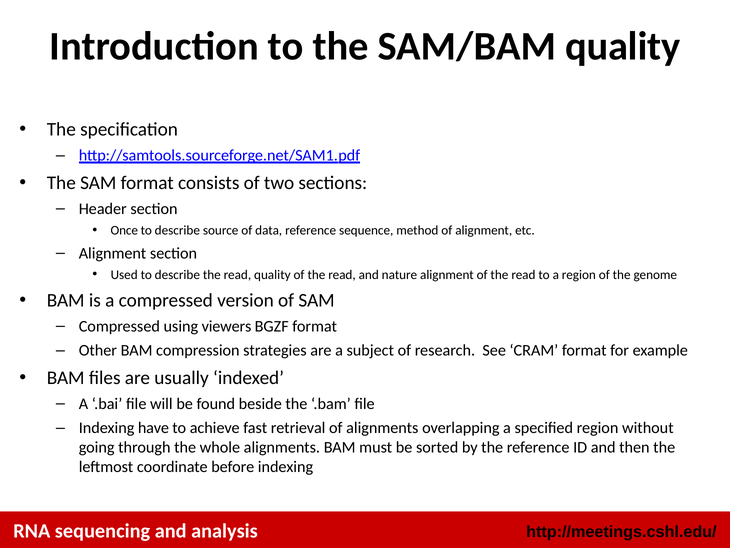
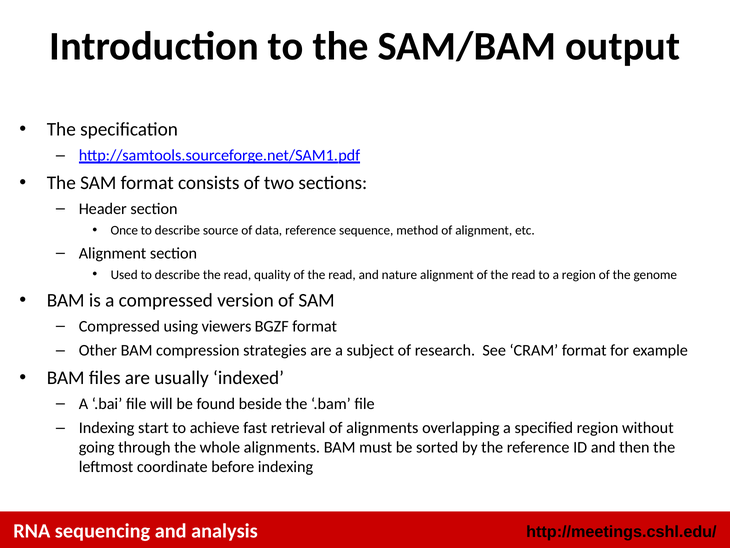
SAM/BAM quality: quality -> output
have: have -> start
